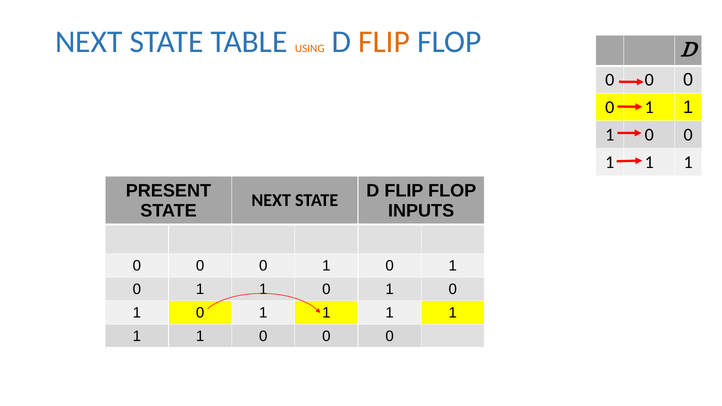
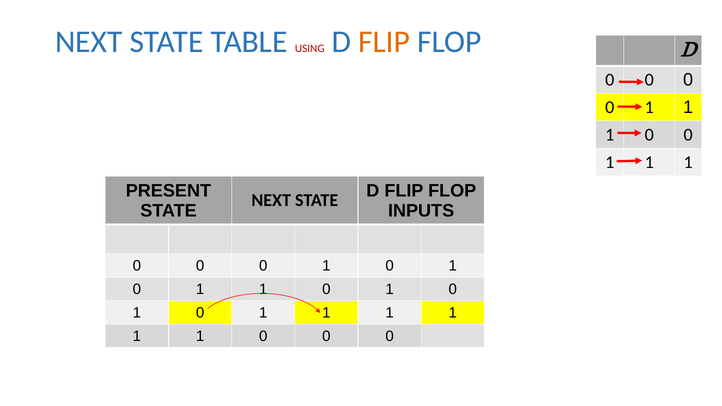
USING colour: orange -> red
